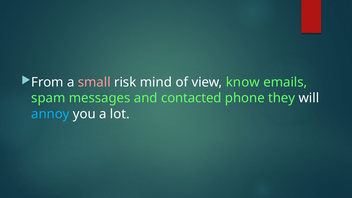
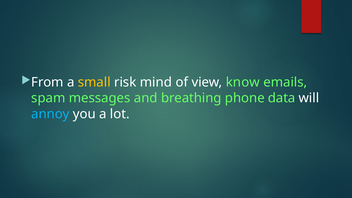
small colour: pink -> yellow
contacted: contacted -> breathing
they: they -> data
